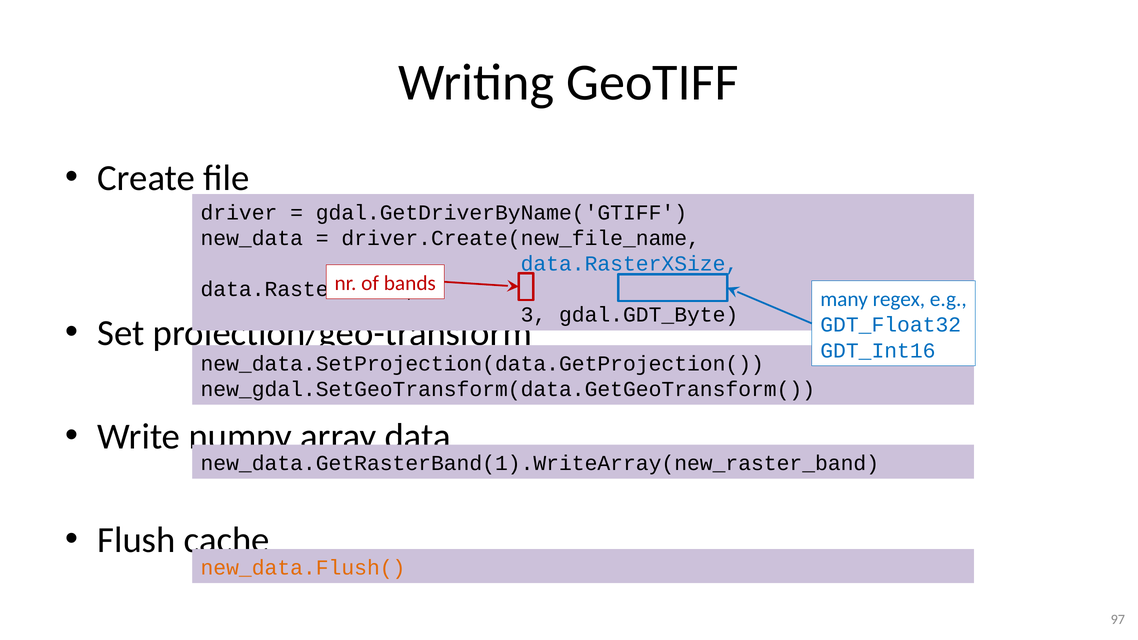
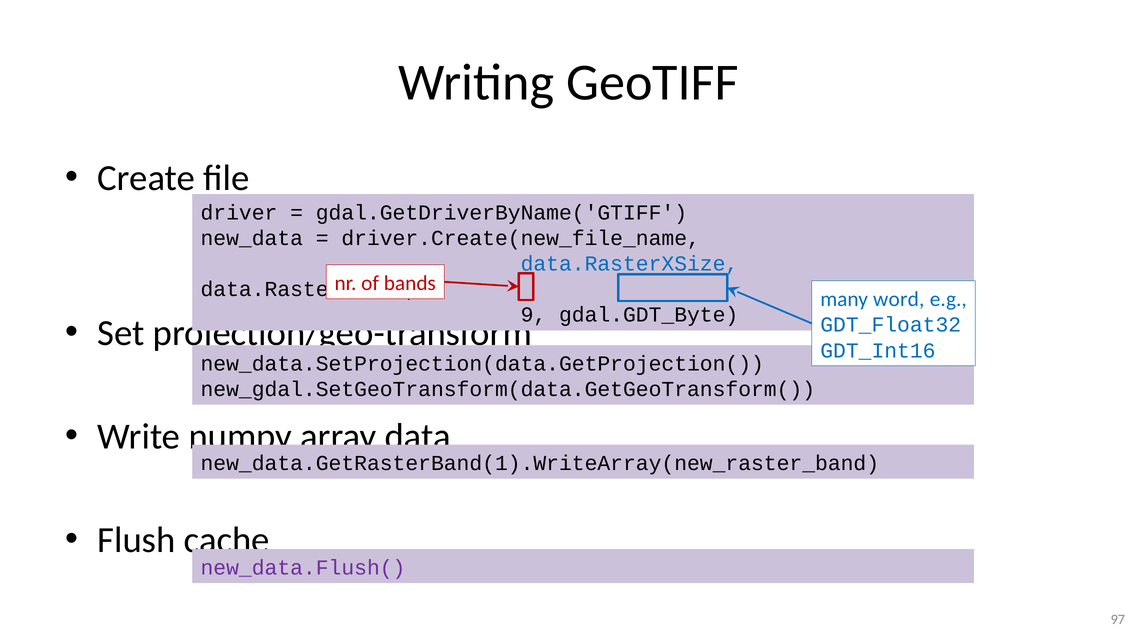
regex: regex -> word
3: 3 -> 9
new_data.Flush( colour: orange -> purple
